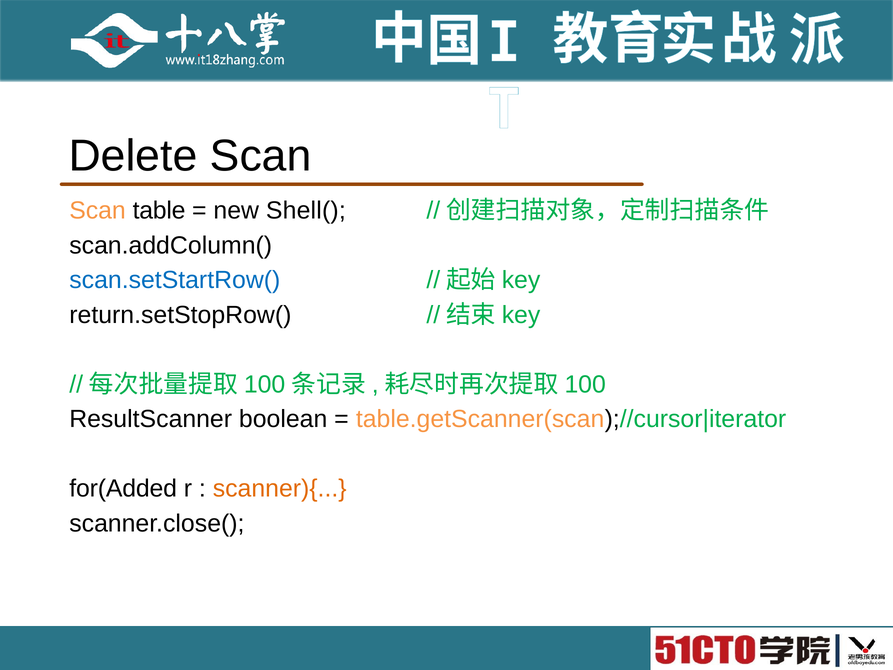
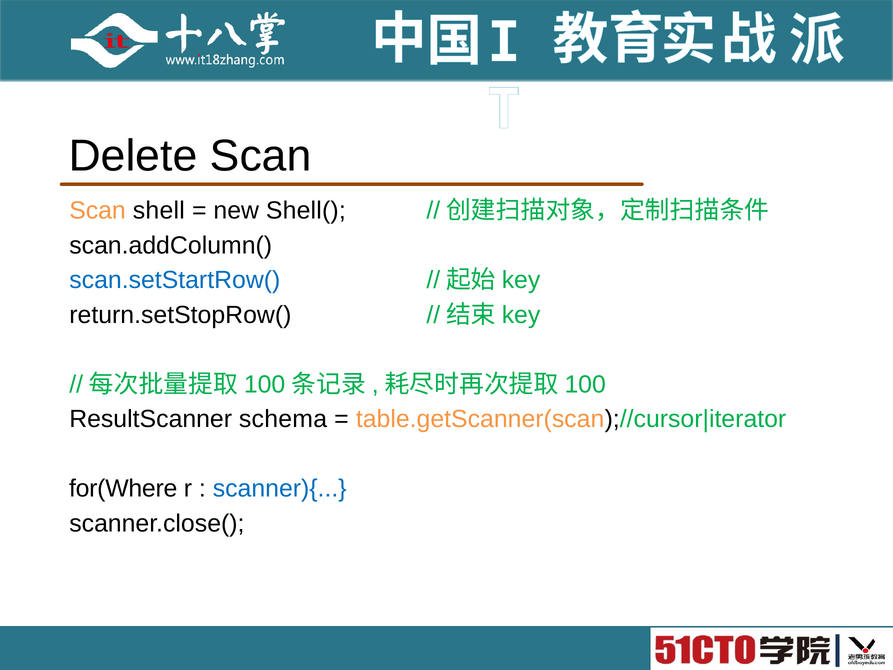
table: table -> shell
boolean: boolean -> schema
for(Added: for(Added -> for(Where
scanner){ colour: orange -> blue
